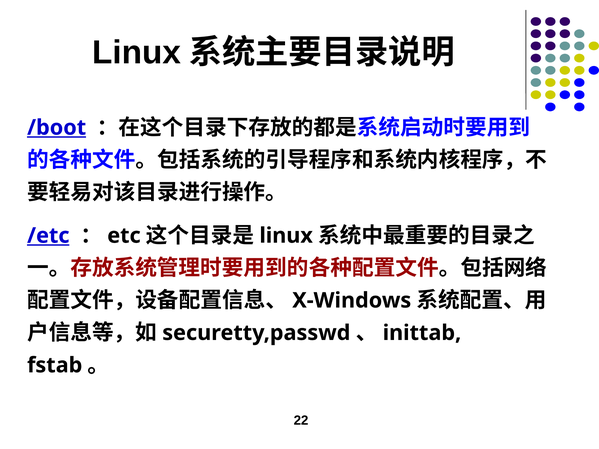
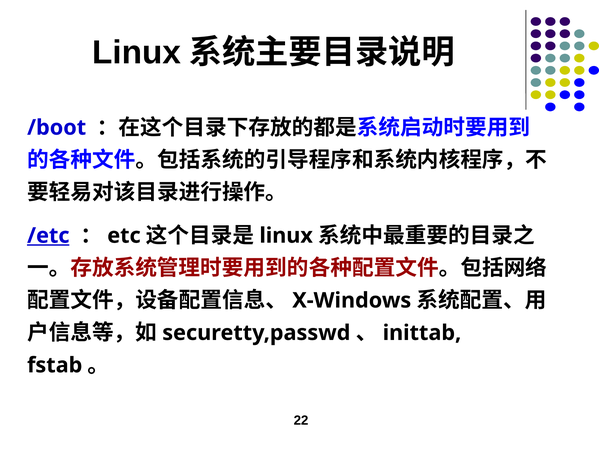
/boot underline: present -> none
